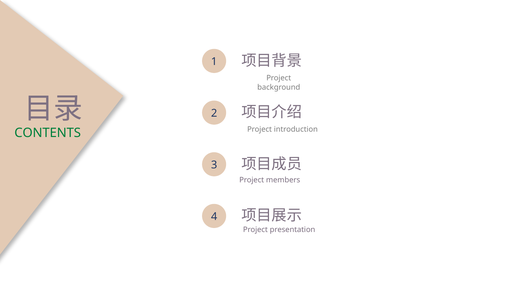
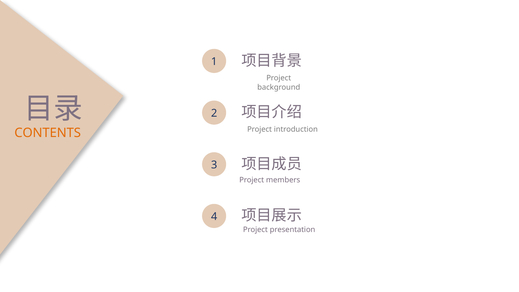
CONTENTS colour: green -> orange
